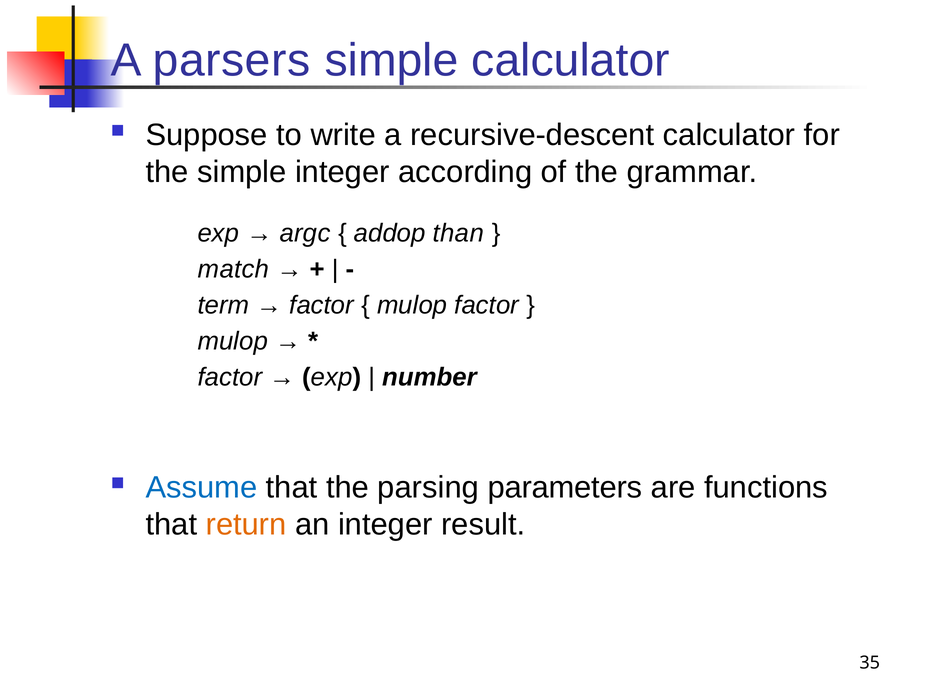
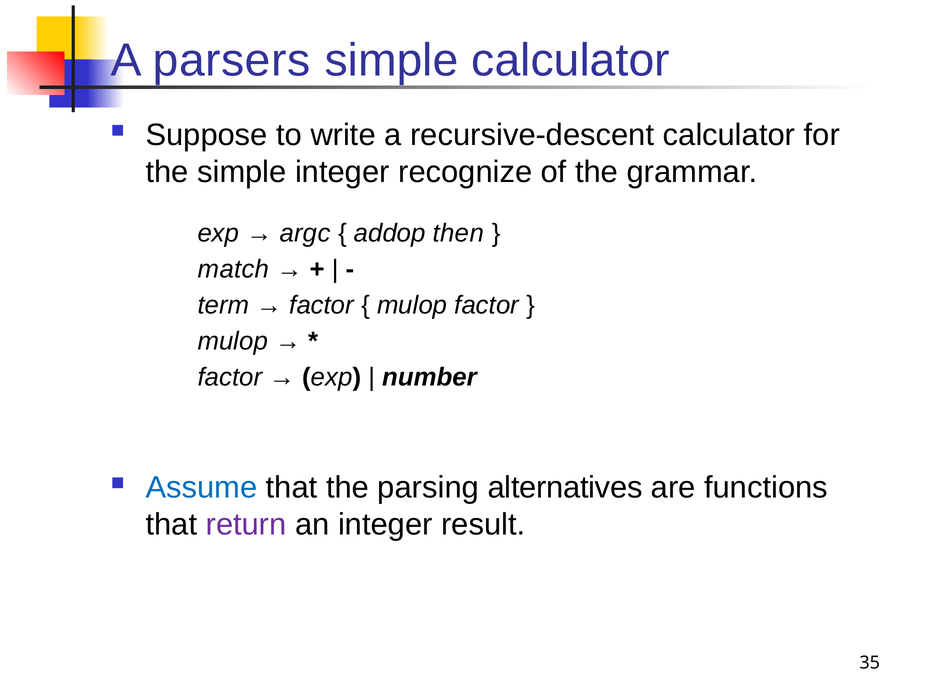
according: according -> recognize
than: than -> then
parameters: parameters -> alternatives
return colour: orange -> purple
